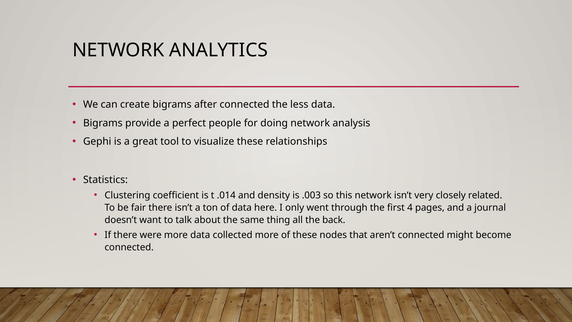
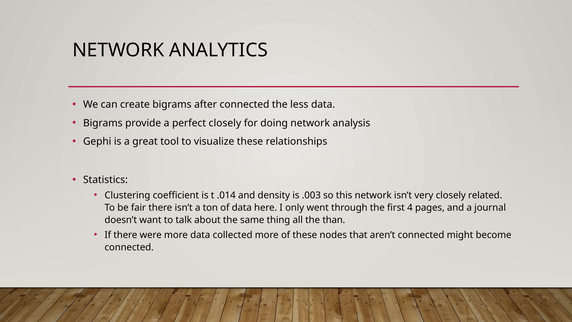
perfect people: people -> closely
back: back -> than
